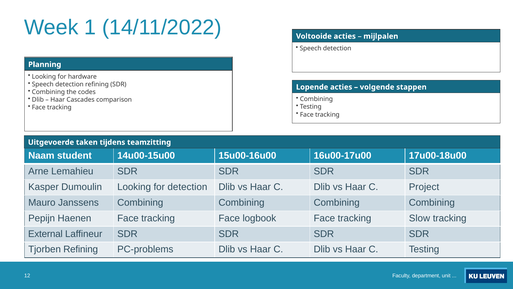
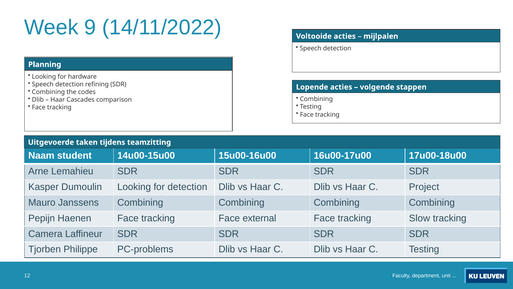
1: 1 -> 9
logbook: logbook -> external
External: External -> Camera
Tjorben Refining: Refining -> Philippe
